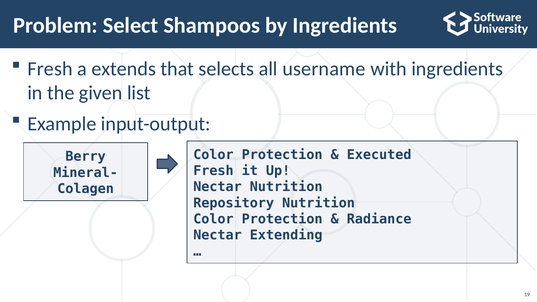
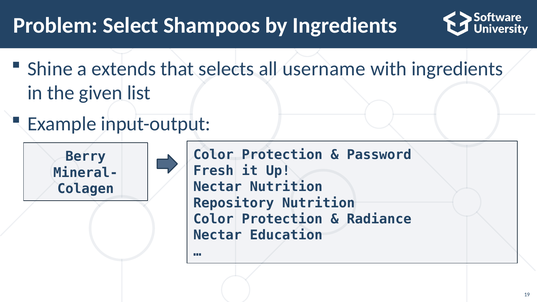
Fresh at (50, 69): Fresh -> Shine
Executed: Executed -> Password
Extending: Extending -> Education
